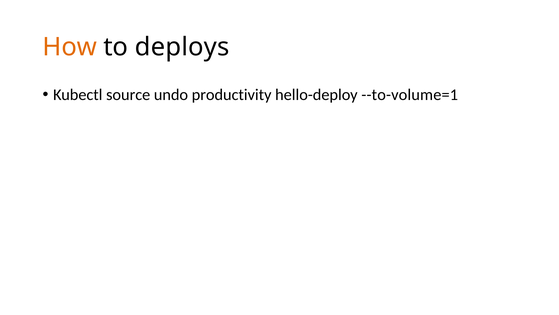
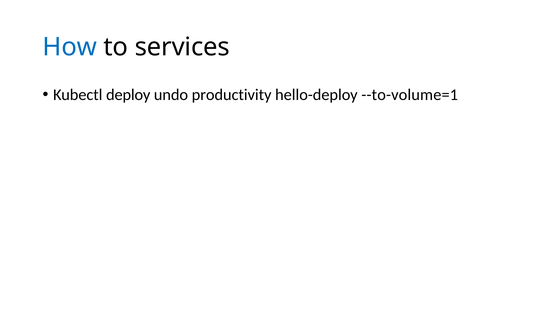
How colour: orange -> blue
deploys: deploys -> services
source: source -> deploy
